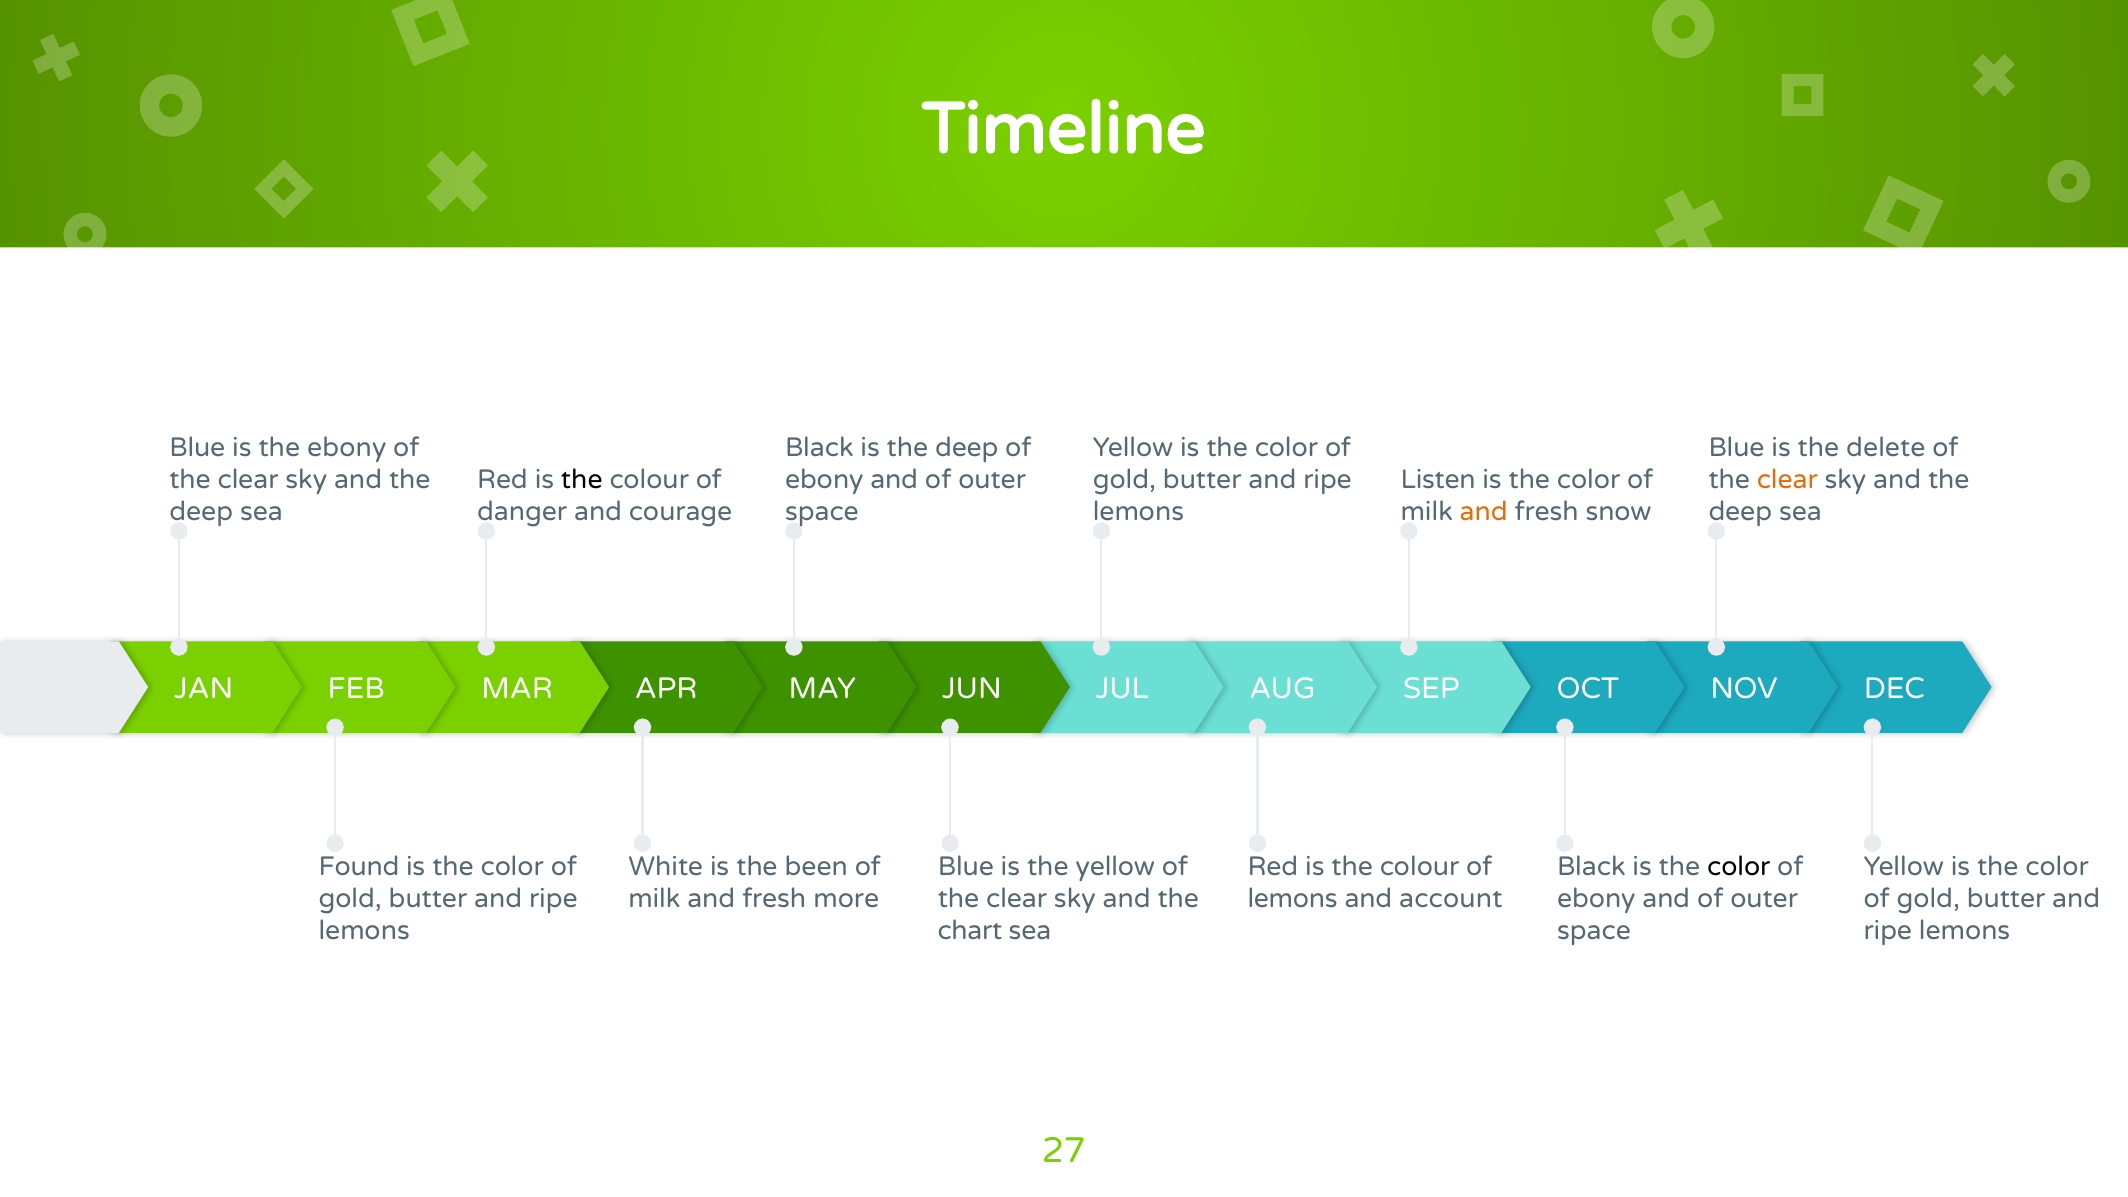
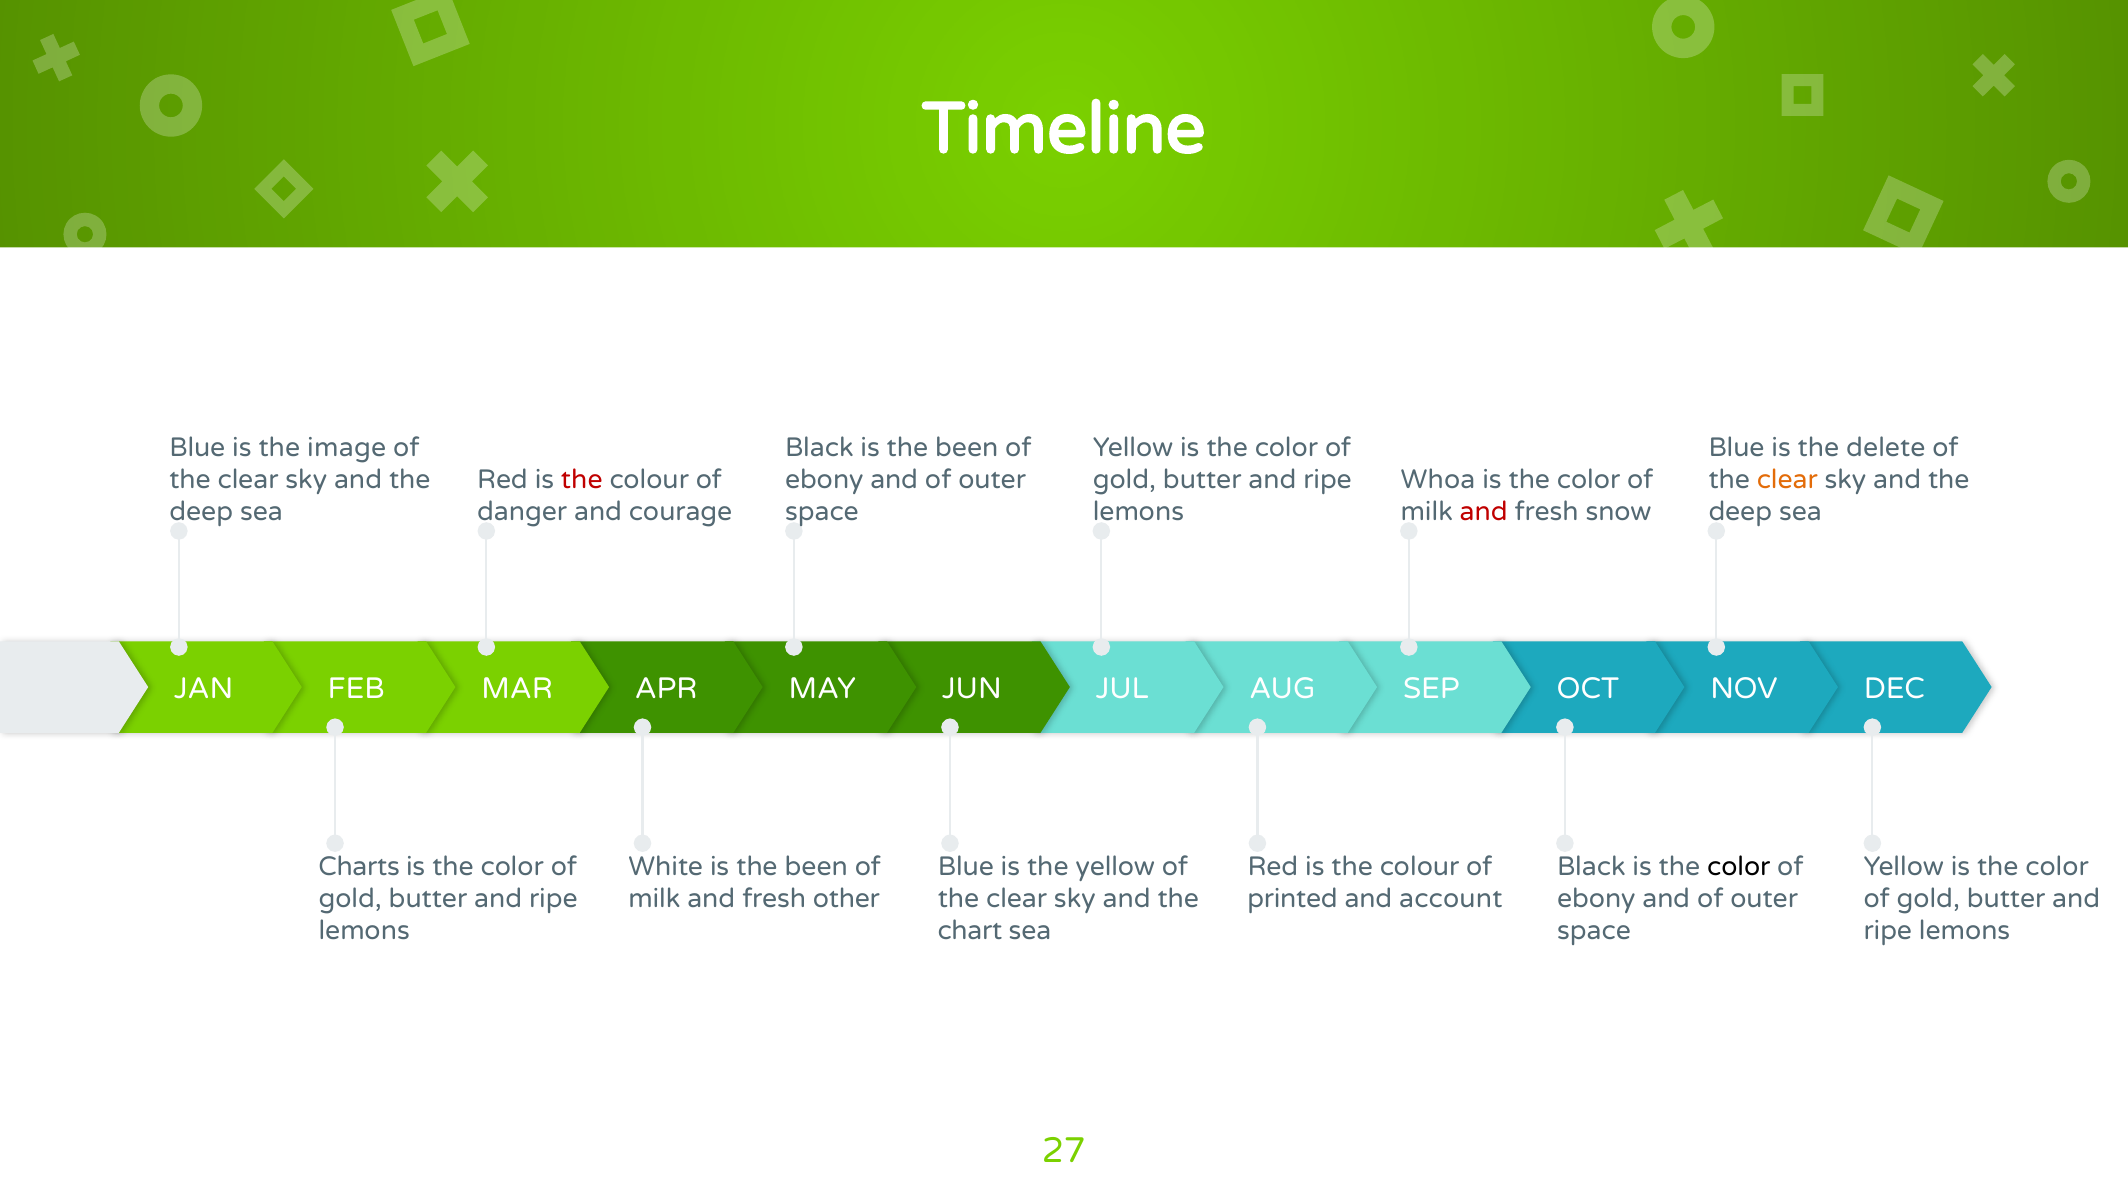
the ebony: ebony -> image
Black is the deep: deep -> been
the at (582, 480) colour: black -> red
Listen: Listen -> Whoa
and at (1484, 512) colour: orange -> red
Found: Found -> Charts
more: more -> other
lemons at (1293, 899): lemons -> printed
